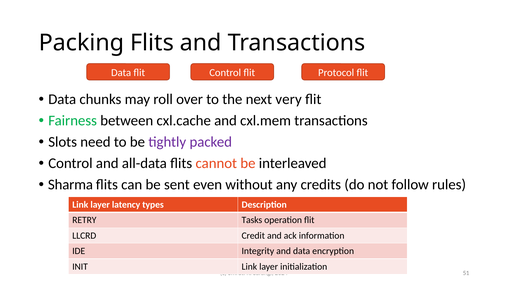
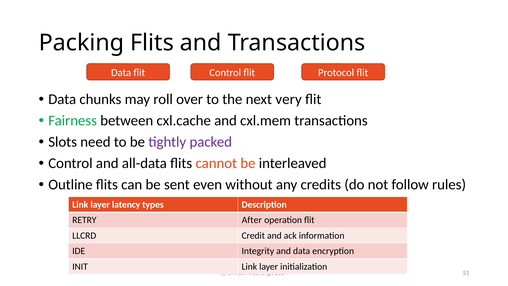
Sharma: Sharma -> Outline
Tasks: Tasks -> After
